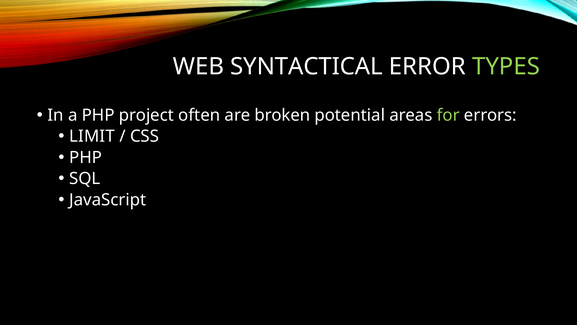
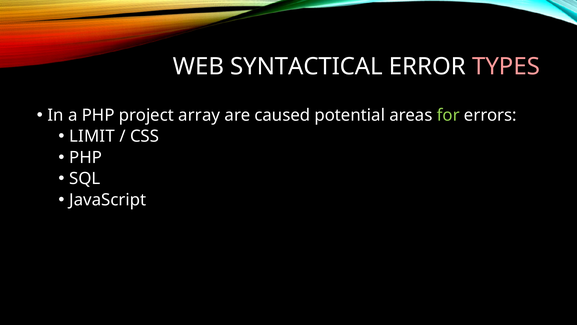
TYPES colour: light green -> pink
often: often -> array
broken: broken -> caused
